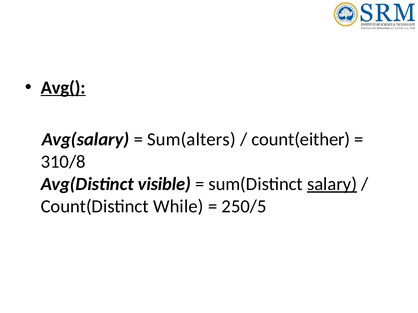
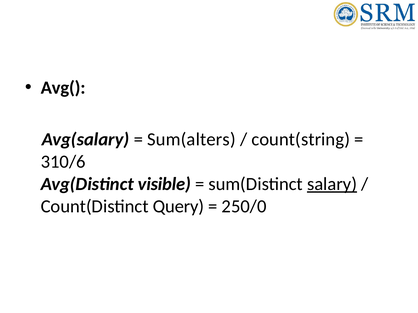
Avg( underline: present -> none
count(either: count(either -> count(string
310/8: 310/8 -> 310/6
While: While -> Query
250/5: 250/5 -> 250/0
